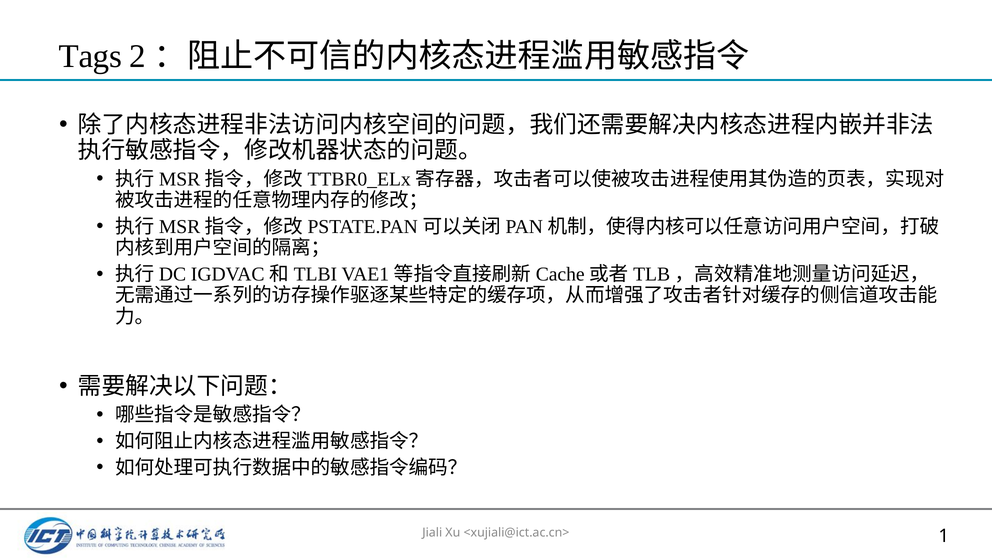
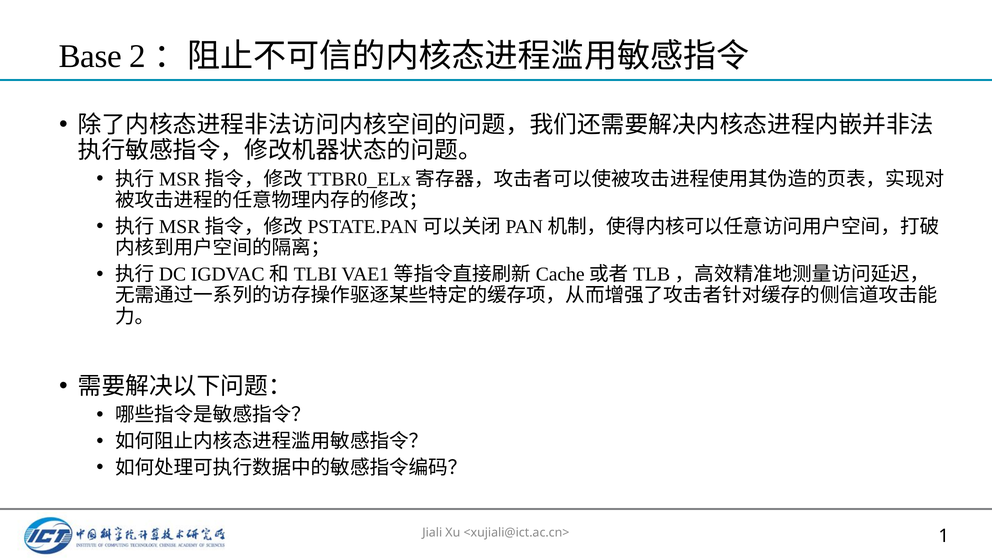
Tags: Tags -> Base
